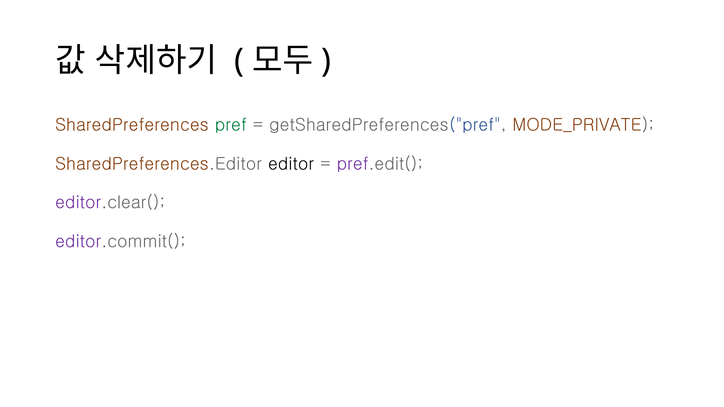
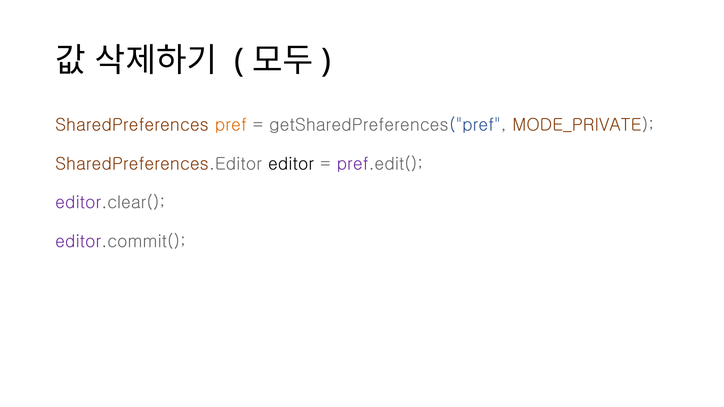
pref colour: green -> orange
